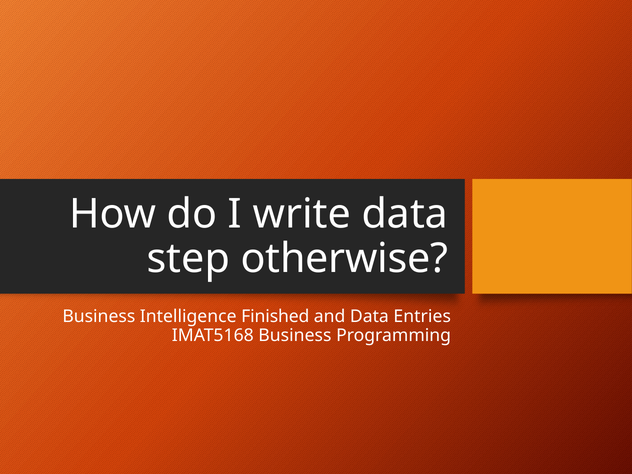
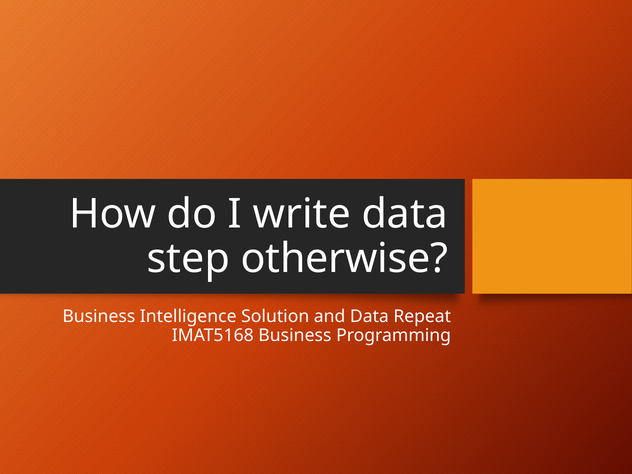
Finished: Finished -> Solution
Entries: Entries -> Repeat
